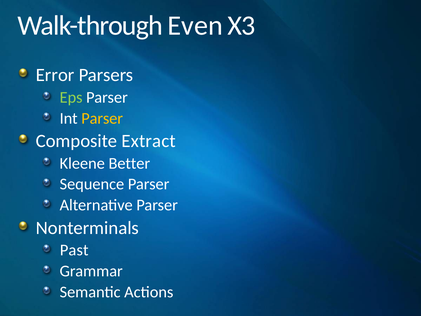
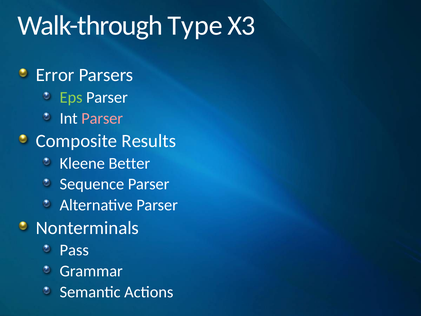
Even: Even -> Type
Parser at (102, 118) colour: yellow -> pink
Extract: Extract -> Results
Past: Past -> Pass
